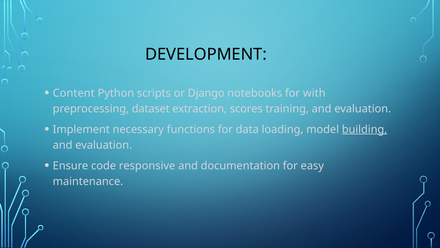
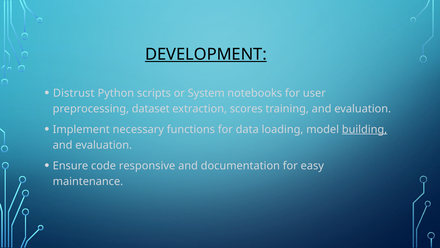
DEVELOPMENT underline: none -> present
Content: Content -> Distrust
Django: Django -> System
with: with -> user
